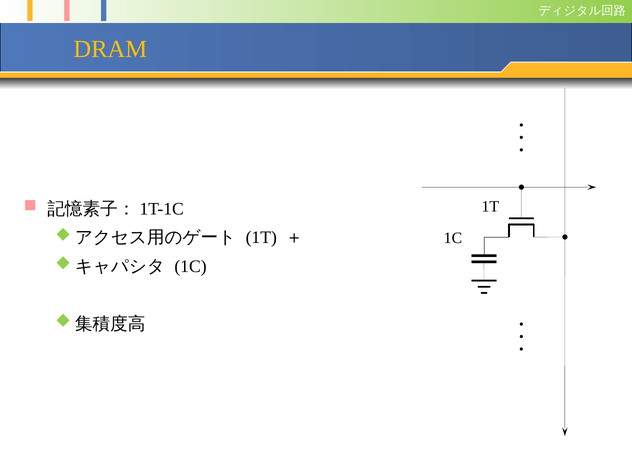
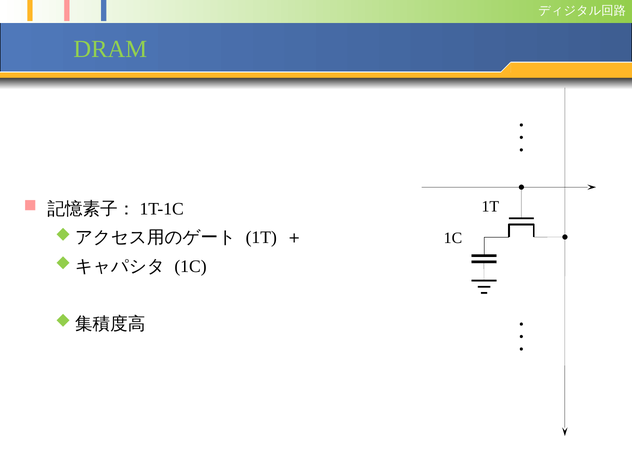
DRAM colour: yellow -> light green
